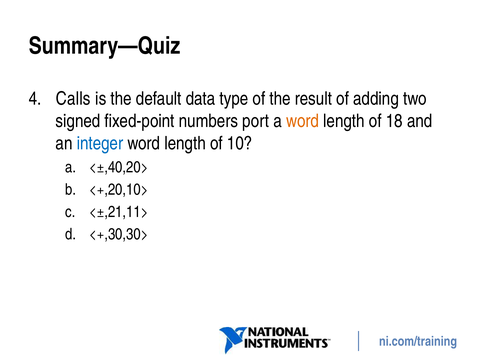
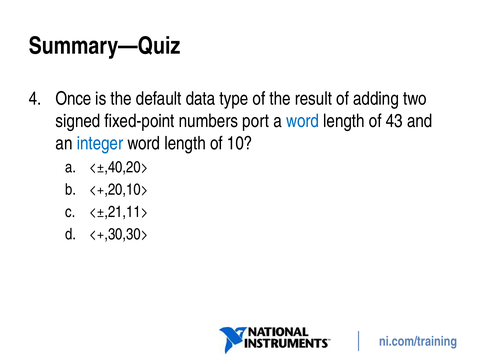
Calls: Calls -> Once
word at (303, 121) colour: orange -> blue
18: 18 -> 43
